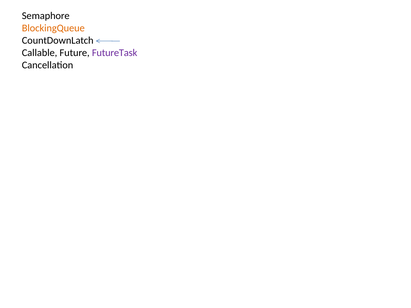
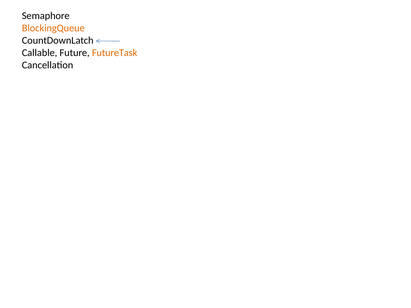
FutureTask colour: purple -> orange
